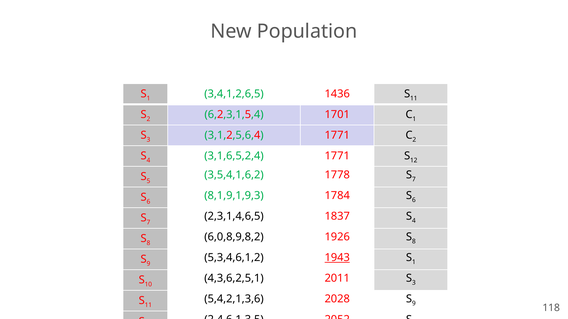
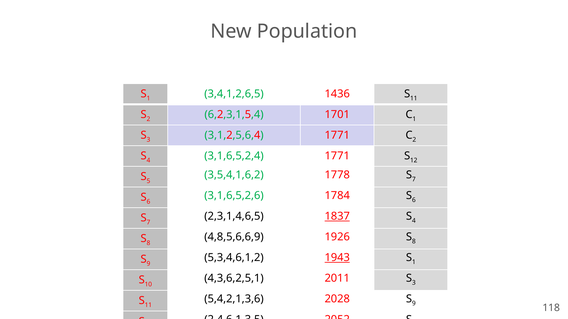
8,1,9,1,9,3: 8,1,9,1,9,3 -> 3,1,6,5,2,6
1837 underline: none -> present
6,0,8,9,8,2: 6,0,8,9,8,2 -> 4,8,5,6,6,9
